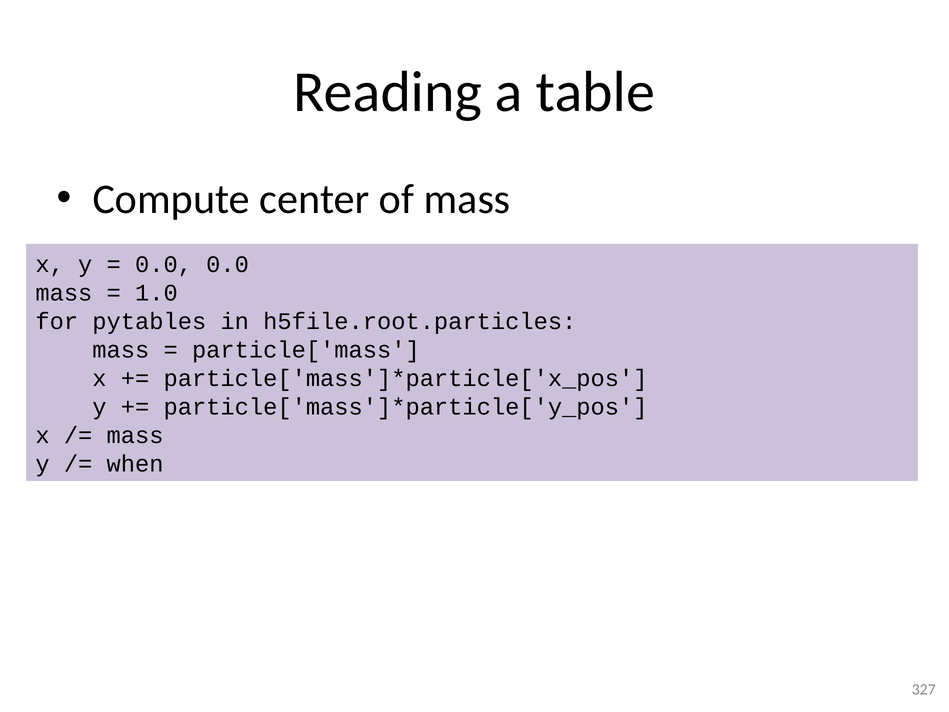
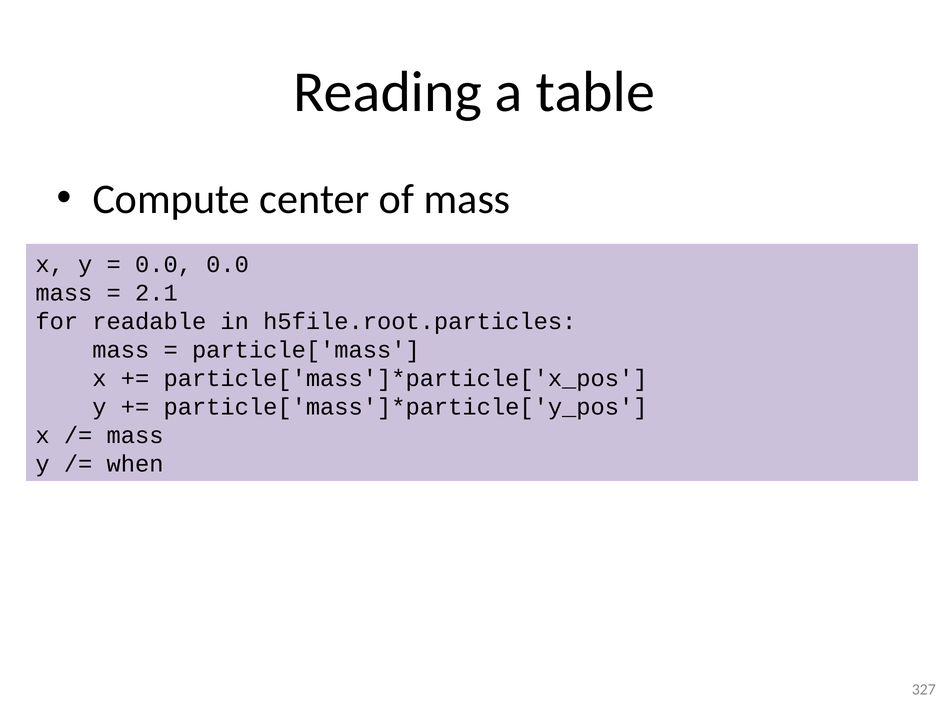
1.0: 1.0 -> 2.1
pytables: pytables -> readable
